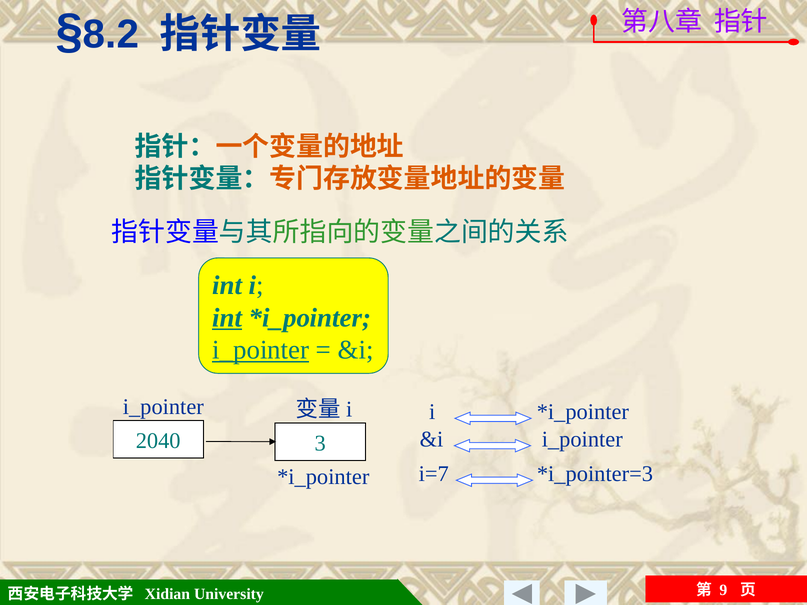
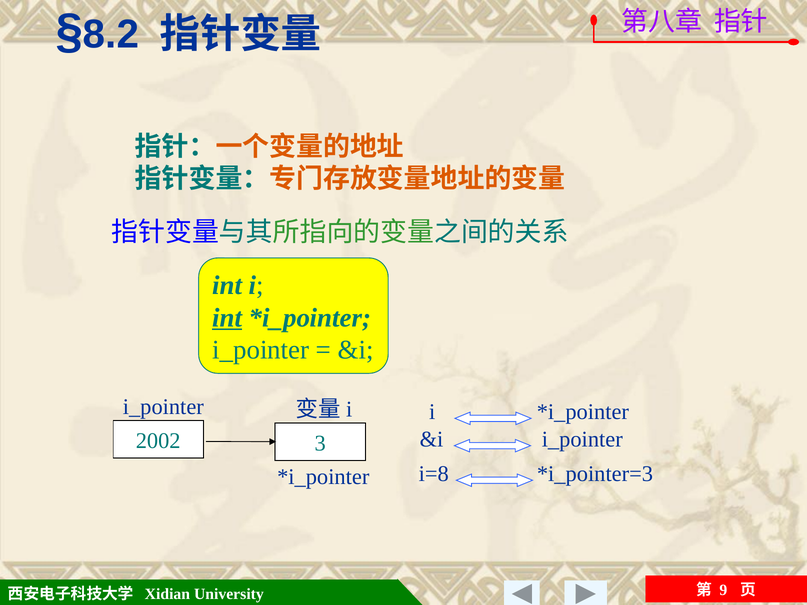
i_pointer at (261, 350) underline: present -> none
2040: 2040 -> 2002
i=7: i=7 -> i=8
